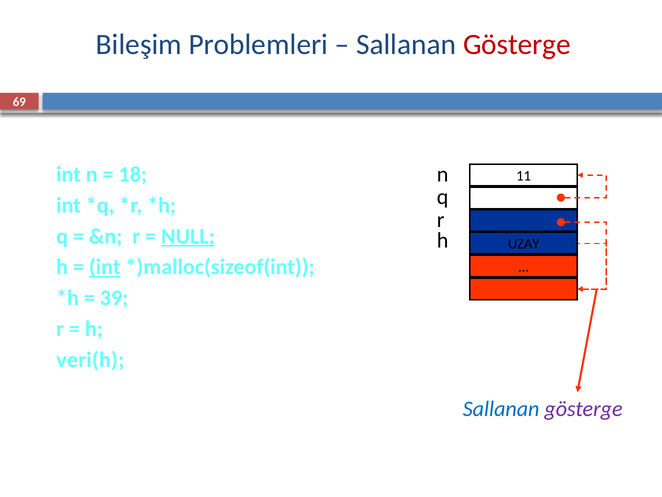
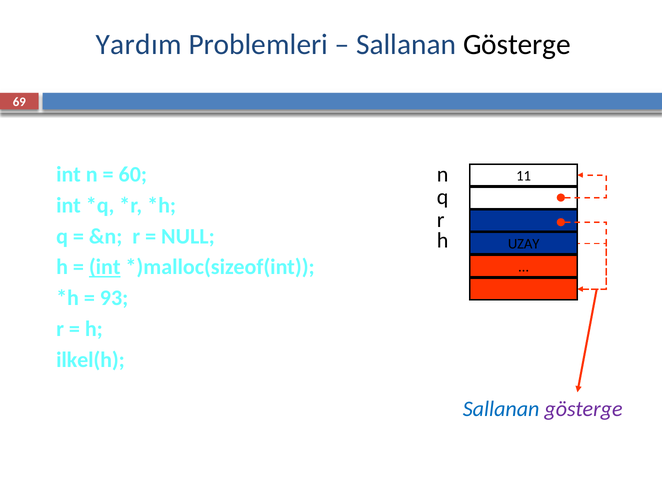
Bileşim: Bileşim -> Yardım
Gösterge at (517, 44) colour: red -> black
18: 18 -> 60
NULL at (188, 236) underline: present -> none
39: 39 -> 93
veri(h: veri(h -> ilkel(h
